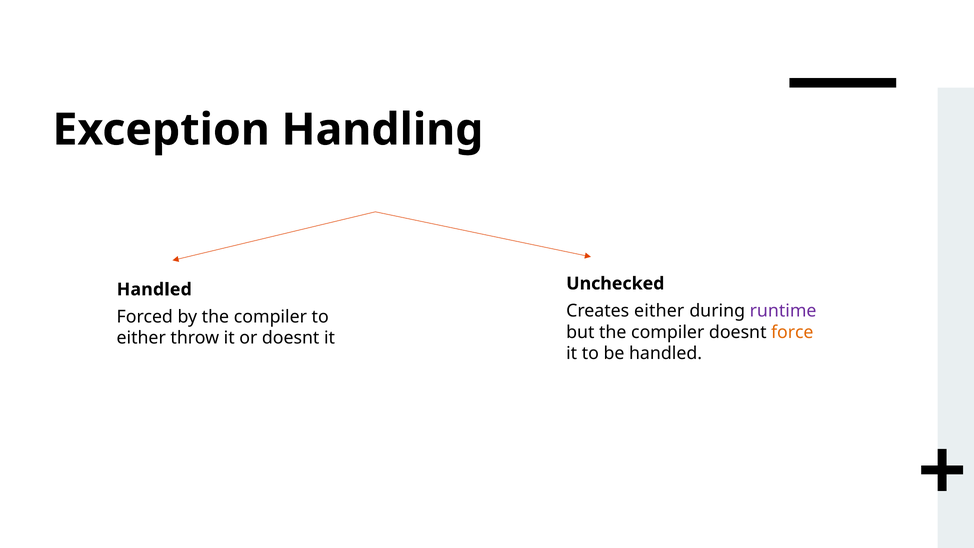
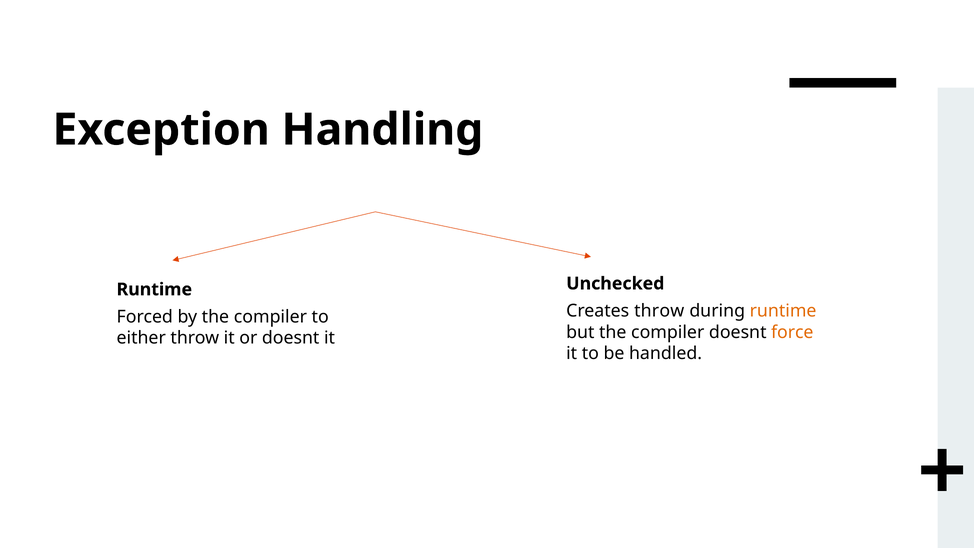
Handled at (154, 289): Handled -> Runtime
Creates either: either -> throw
runtime at (783, 311) colour: purple -> orange
